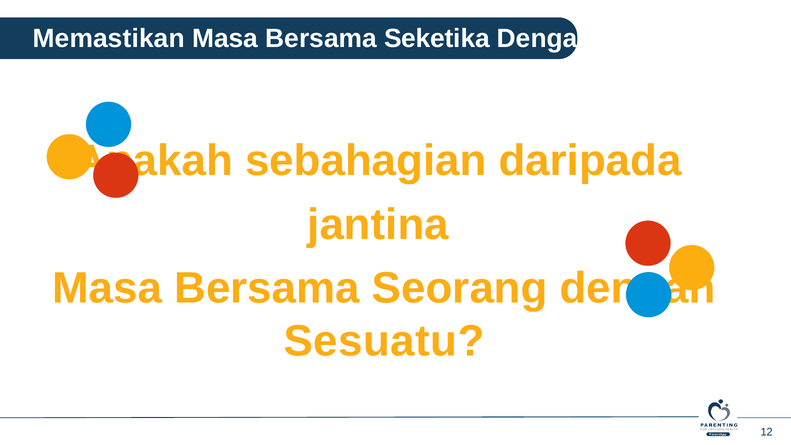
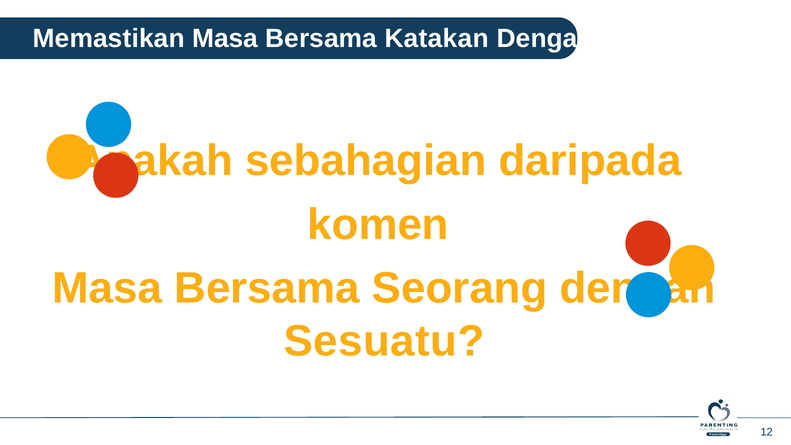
Seketika: Seketika -> Katakan
jantina: jantina -> komen
